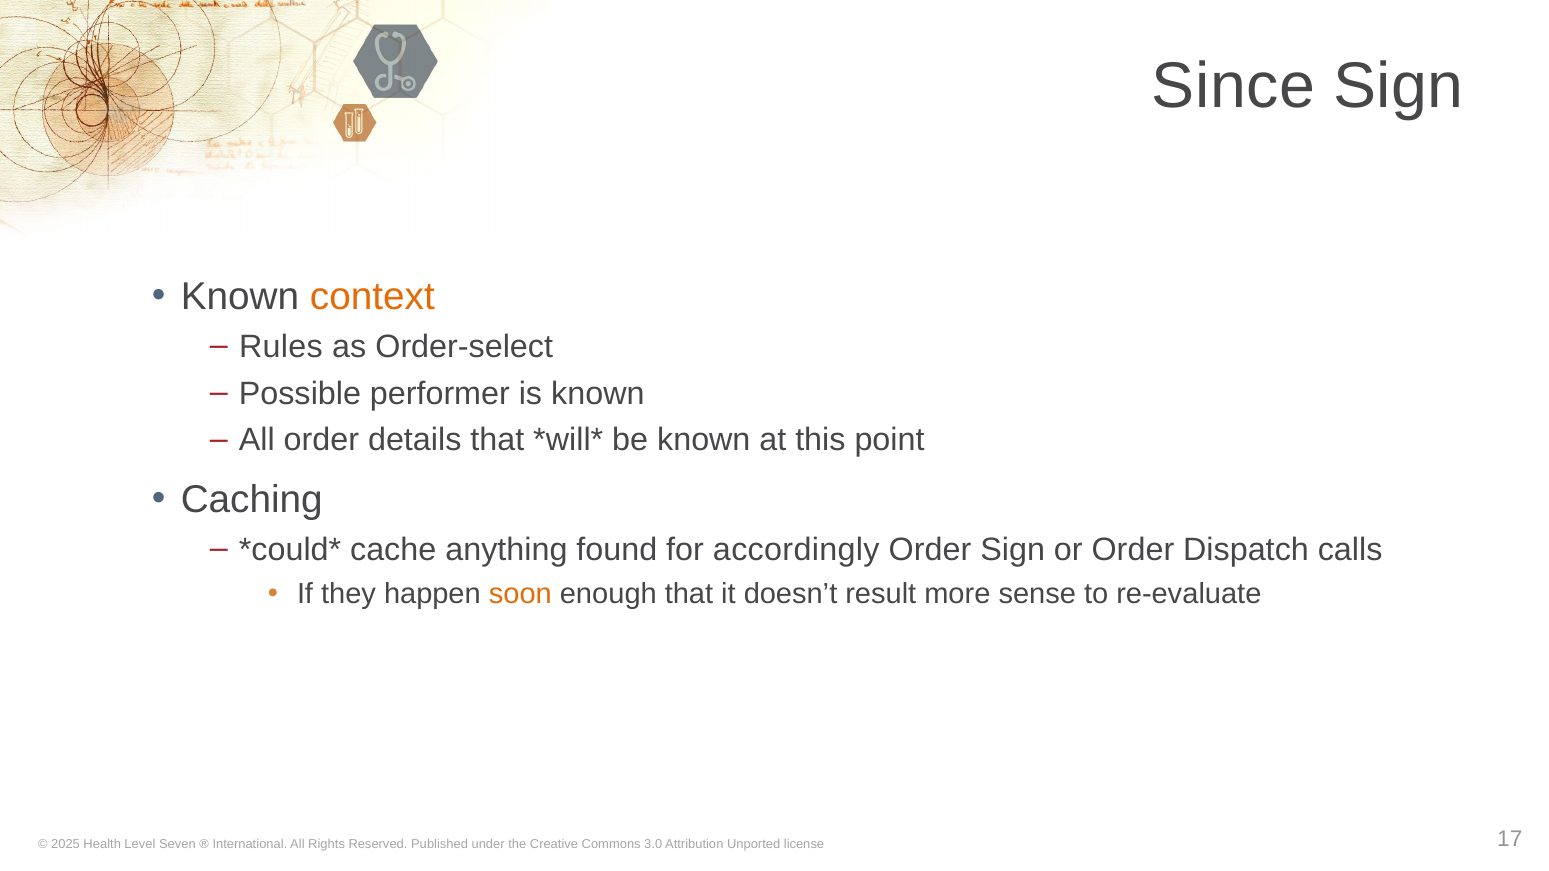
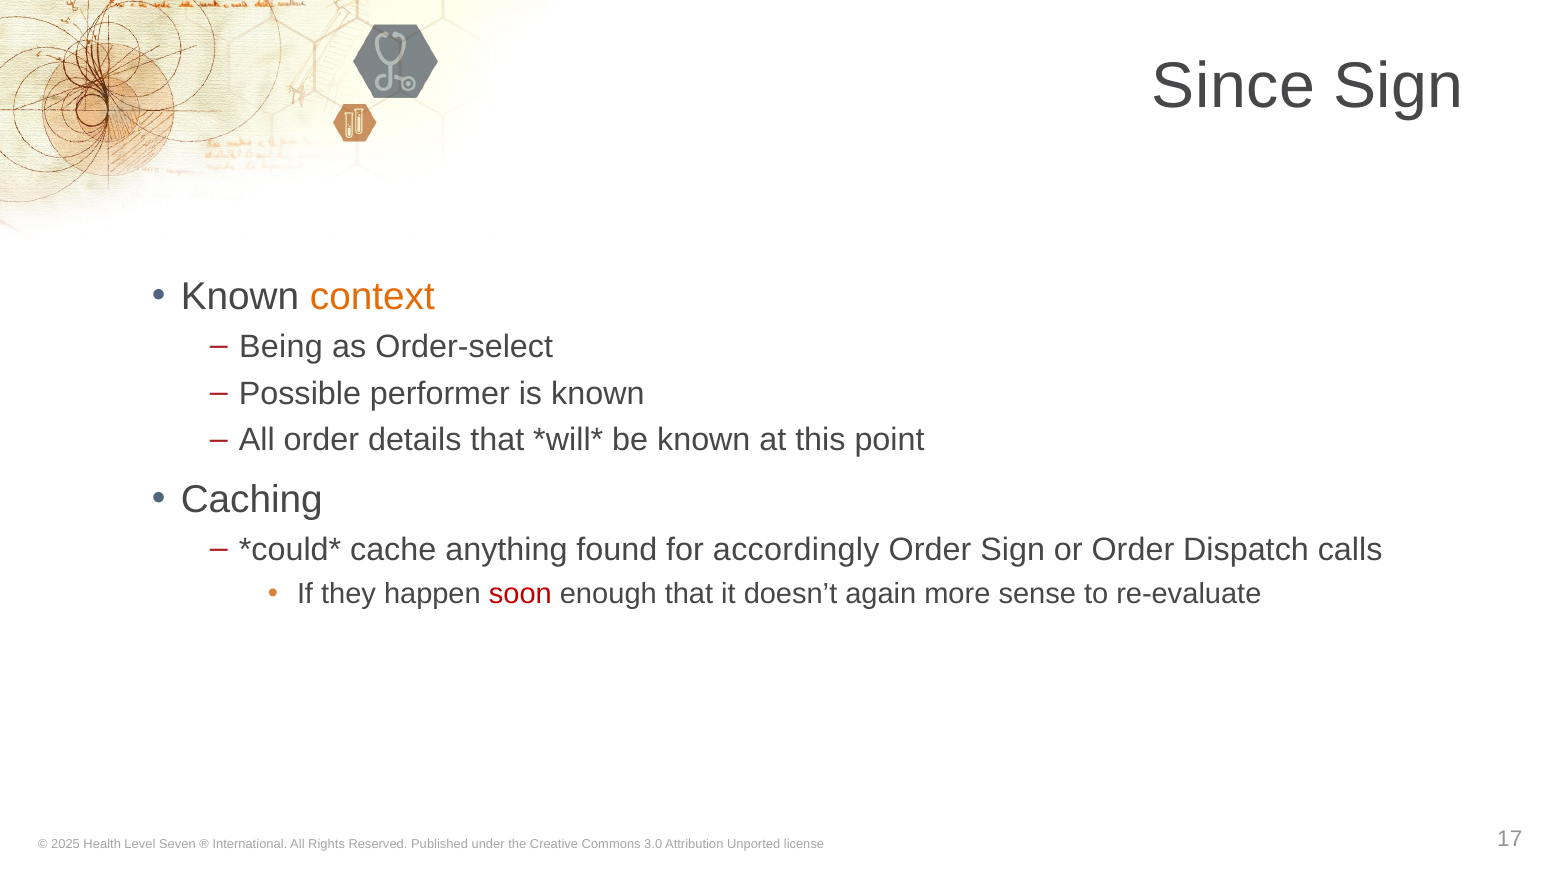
Rules: Rules -> Being
soon colour: orange -> red
result: result -> again
